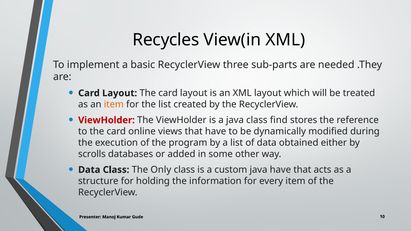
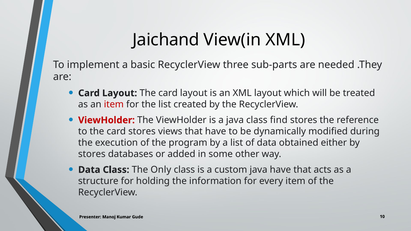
Recycles: Recycles -> Jaichand
item at (114, 104) colour: orange -> red
card online: online -> stores
scrolls at (92, 154): scrolls -> stores
